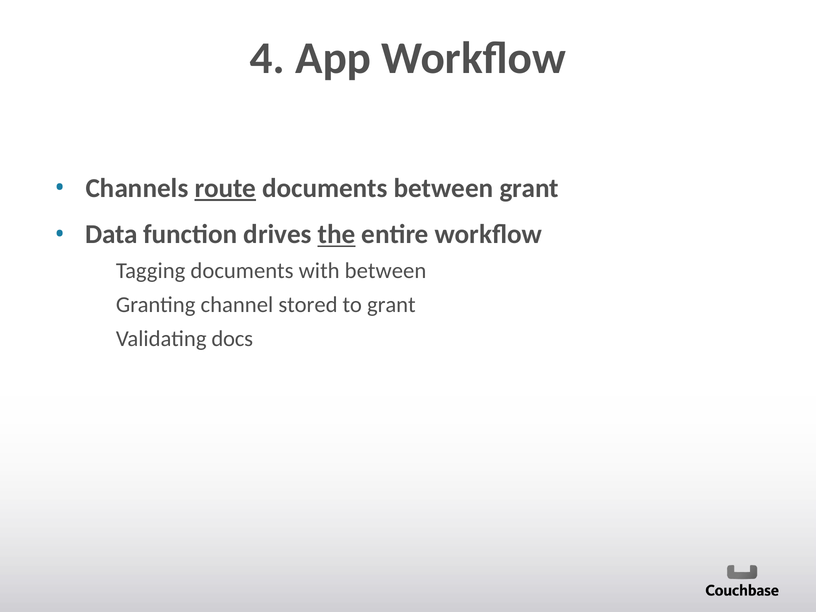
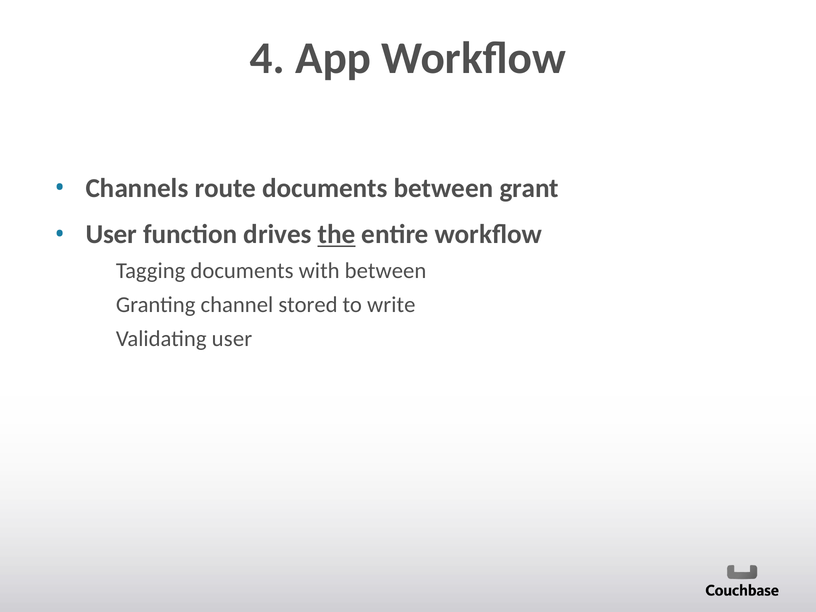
route underline: present -> none
Data at (111, 235): Data -> User
to grant: grant -> write
Validating docs: docs -> user
